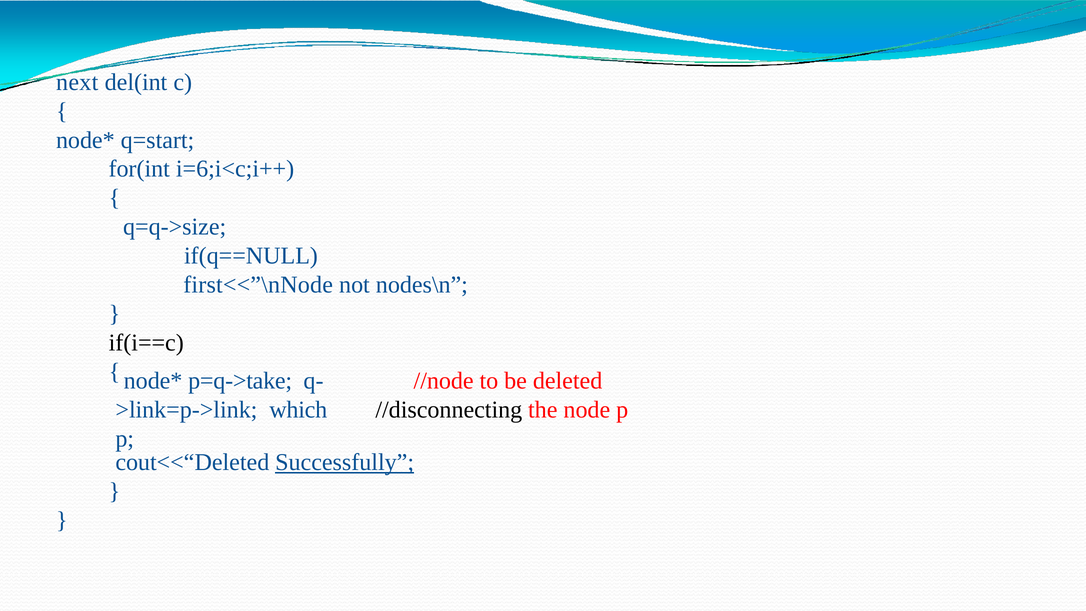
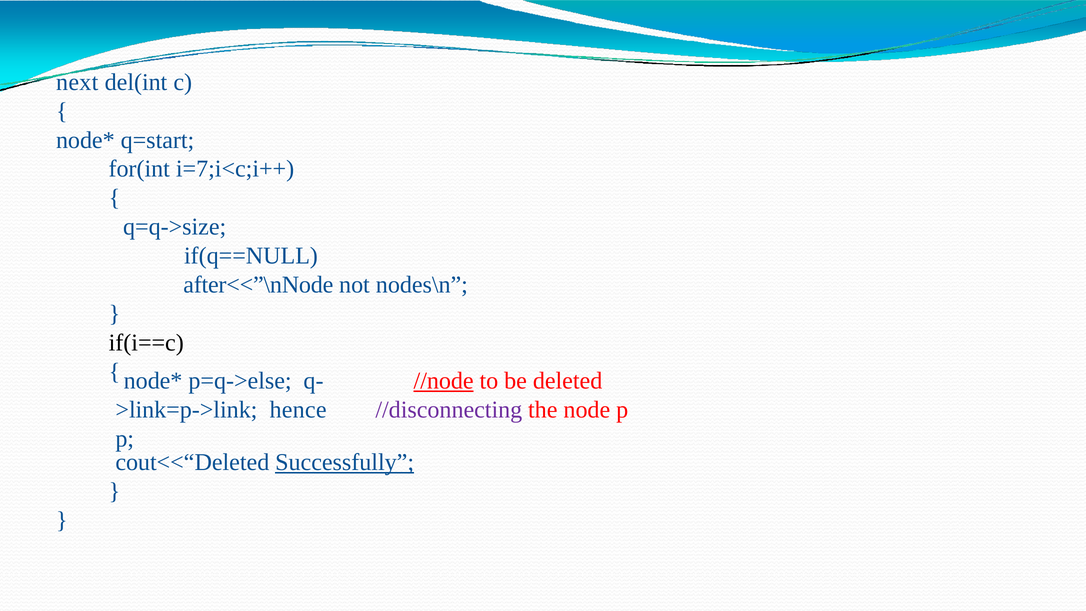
i=6;i<c;i++: i=6;i<c;i++ -> i=7;i<c;i++
first<<”\nNode: first<<”\nNode -> after<<”\nNode
//node underline: none -> present
p=q->take: p=q->take -> p=q->else
which: which -> hence
//disconnecting colour: black -> purple
